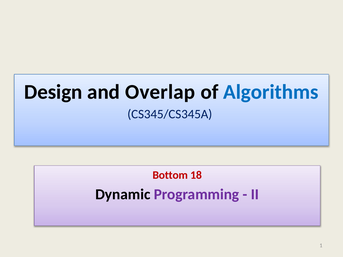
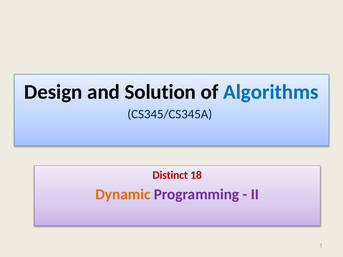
Overlap: Overlap -> Solution
Bottom: Bottom -> Distinct
Dynamic colour: black -> orange
